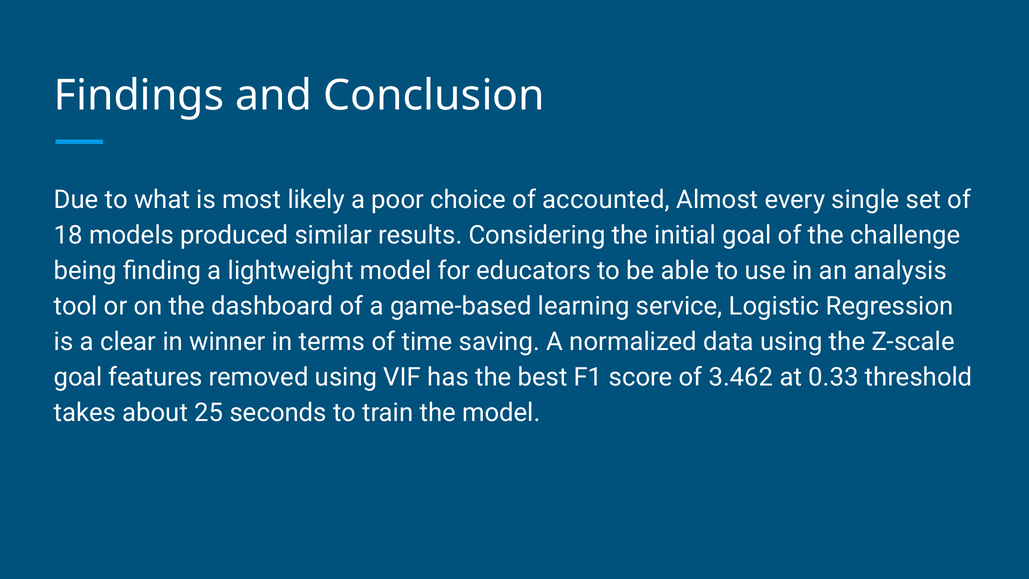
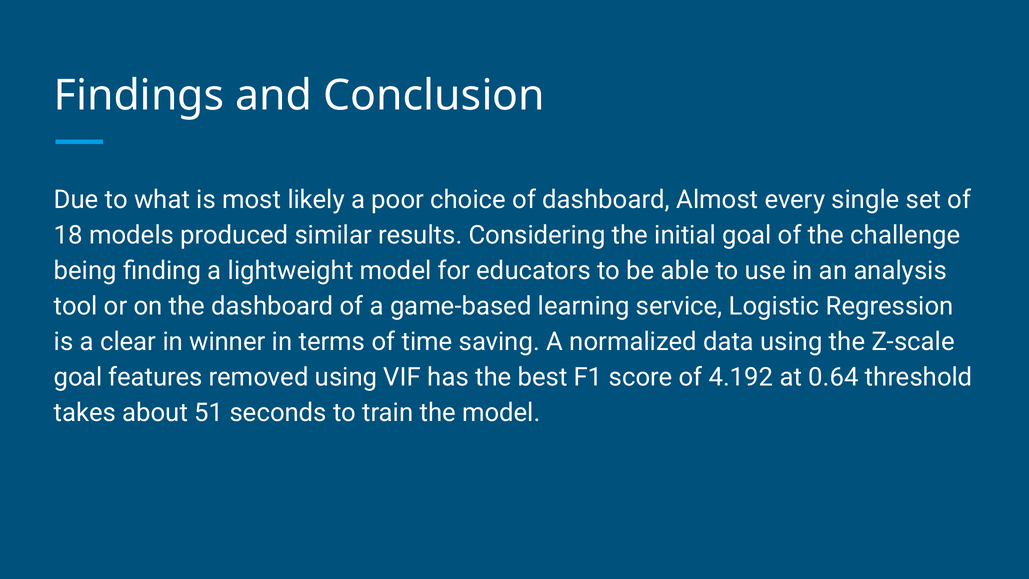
of accounted: accounted -> dashboard
3.462: 3.462 -> 4.192
0.33: 0.33 -> 0.64
25: 25 -> 51
